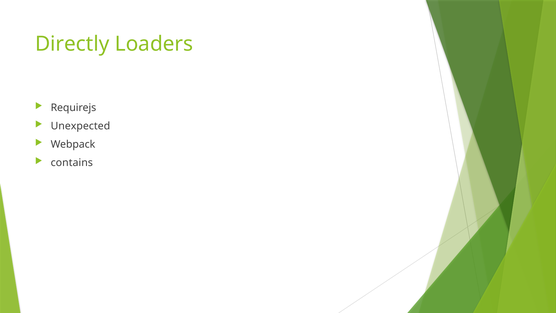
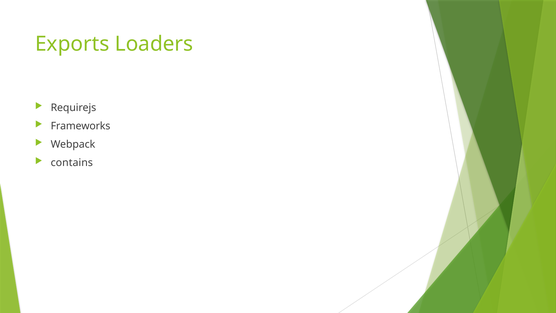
Directly: Directly -> Exports
Unexpected: Unexpected -> Frameworks
